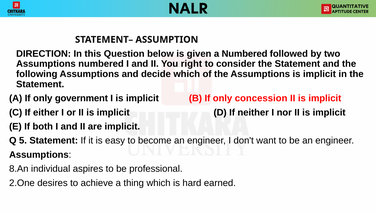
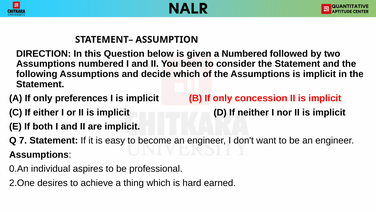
right: right -> been
government: government -> preferences
5: 5 -> 7
8.An: 8.An -> 0.An
